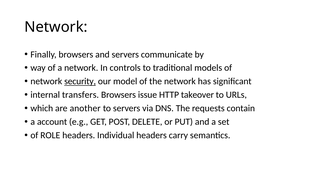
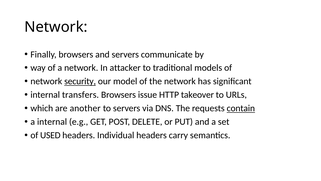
controls: controls -> attacker
contain underline: none -> present
a account: account -> internal
ROLE: ROLE -> USED
